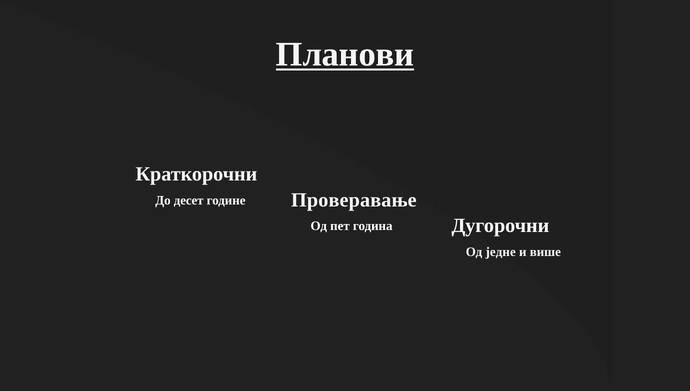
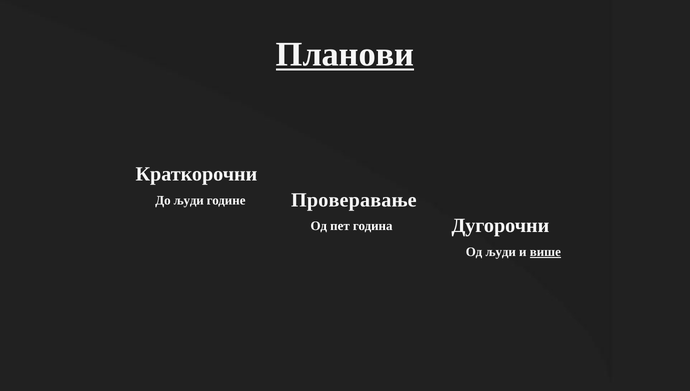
До десет: десет -> људи
Од једне: једне -> људи
више underline: none -> present
